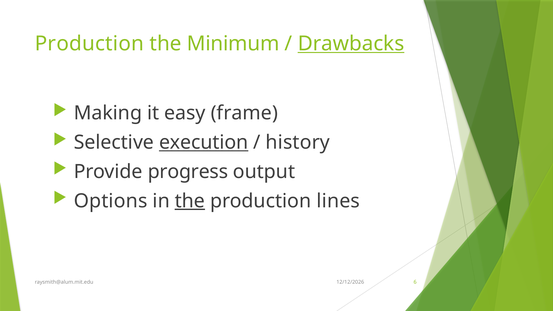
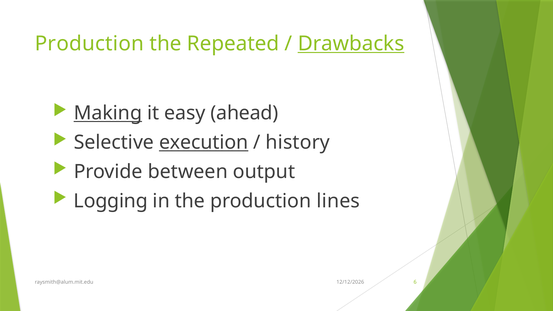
Minimum: Minimum -> Repeated
Making underline: none -> present
frame: frame -> ahead
progress: progress -> between
Options: Options -> Logging
the at (190, 201) underline: present -> none
